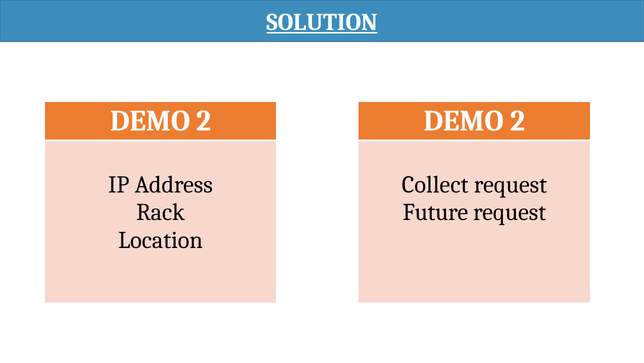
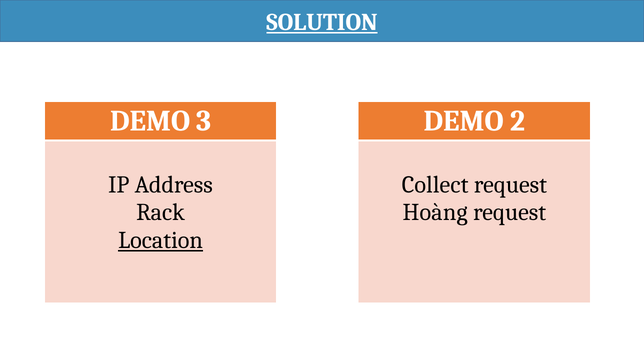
2 at (204, 121): 2 -> 3
Future: Future -> Hoàng
Location underline: none -> present
